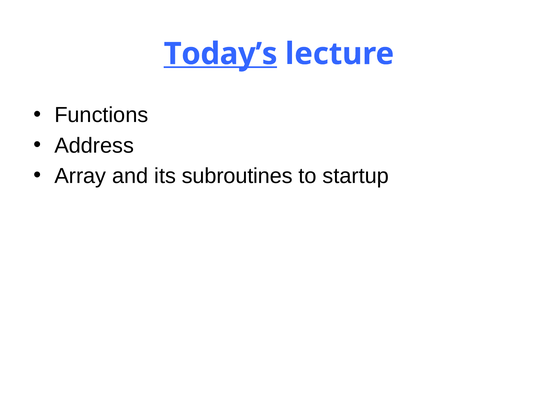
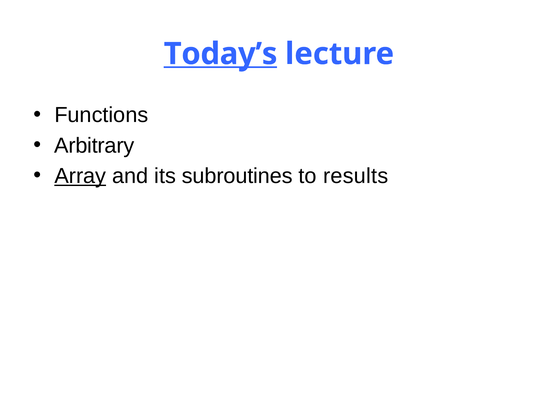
Address: Address -> Arbitrary
Array underline: none -> present
startup: startup -> results
